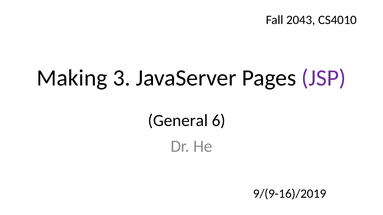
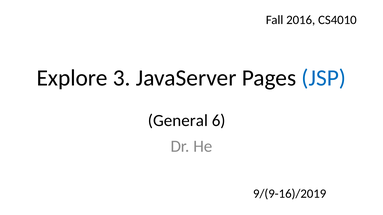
2043: 2043 -> 2016
Making: Making -> Explore
JSP colour: purple -> blue
